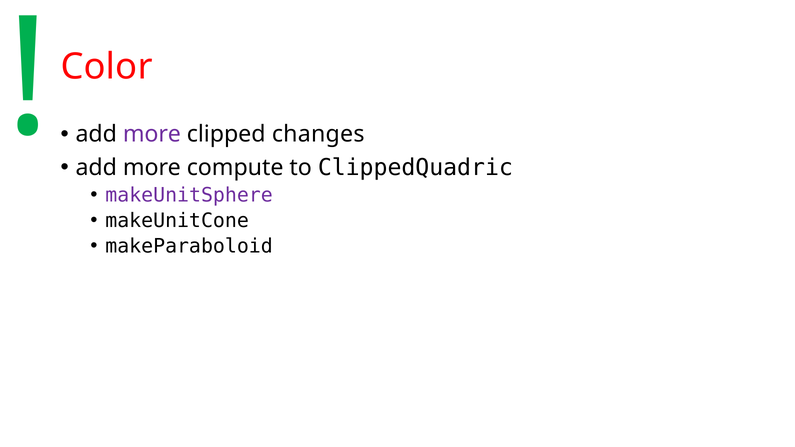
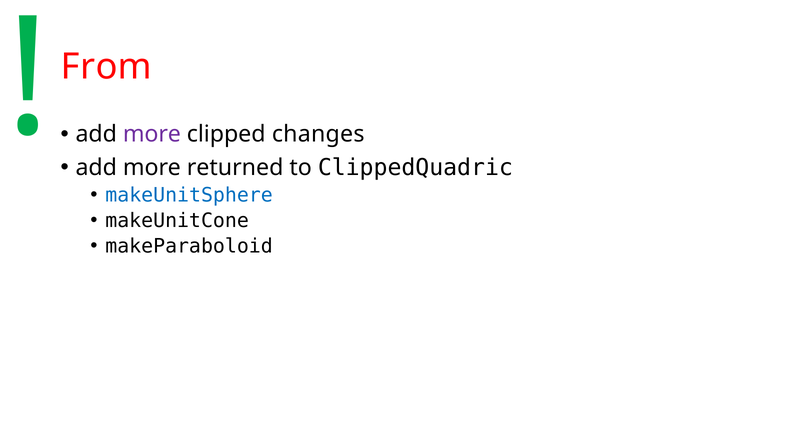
Color: Color -> From
compute: compute -> returned
makeUnitSphere colour: purple -> blue
